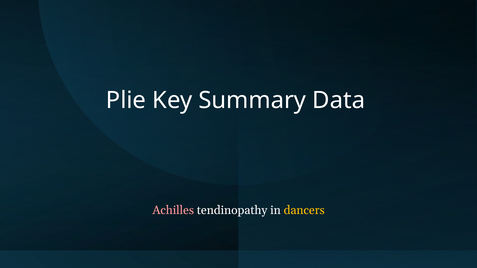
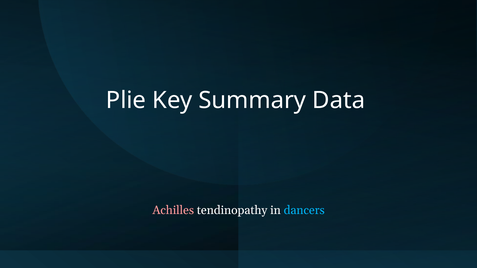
dancers colour: yellow -> light blue
